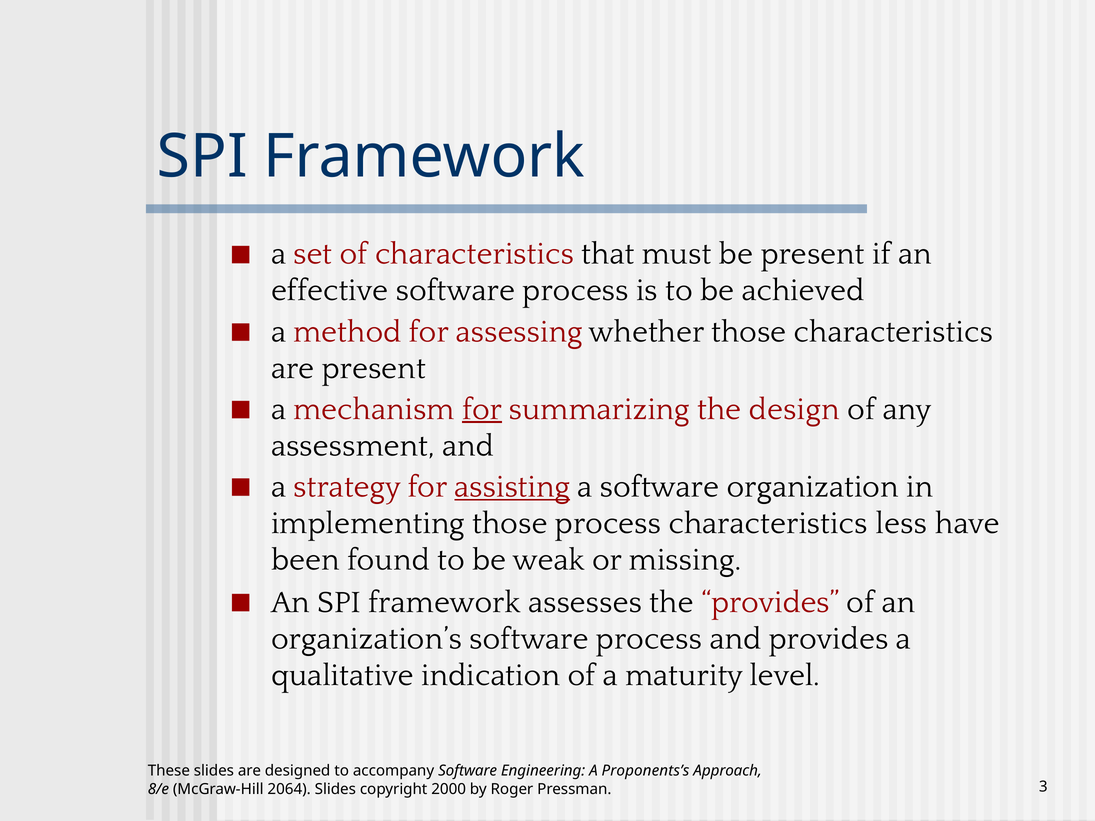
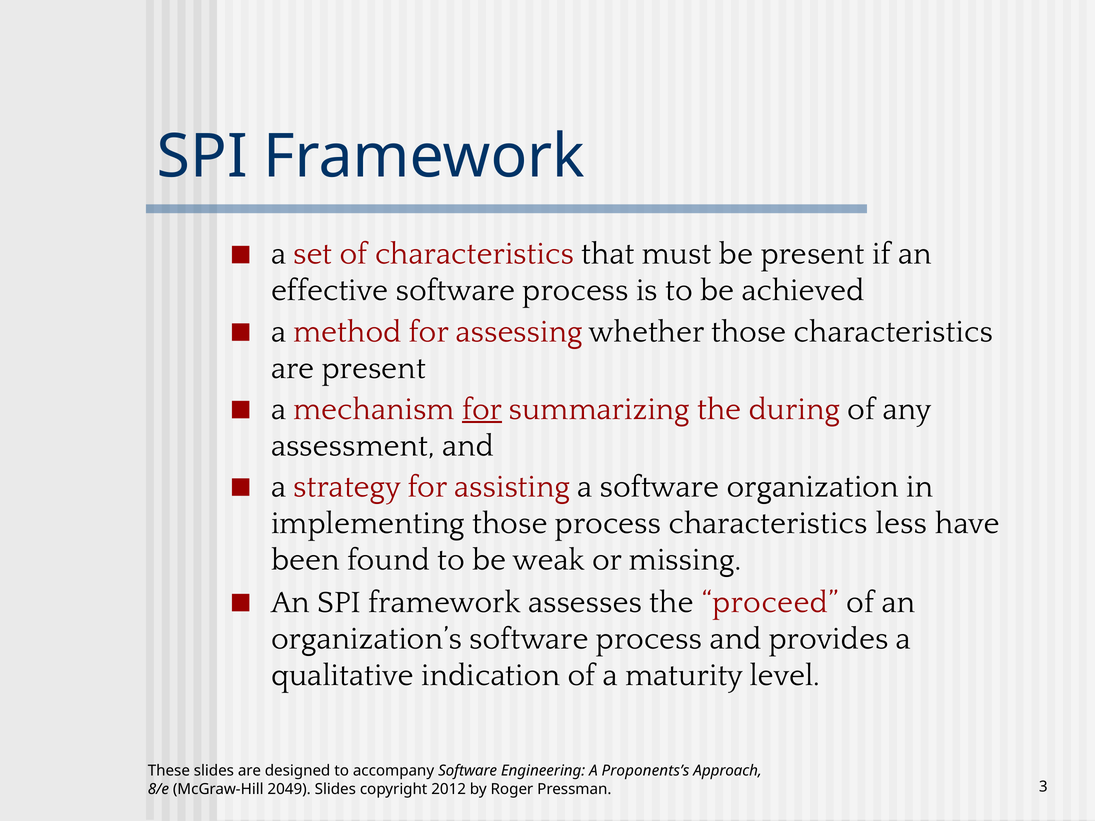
design: design -> during
assisting underline: present -> none
the provides: provides -> proceed
2064: 2064 -> 2049
2000: 2000 -> 2012
